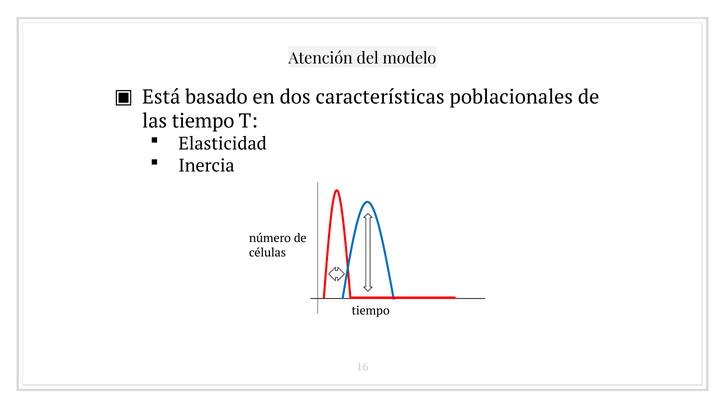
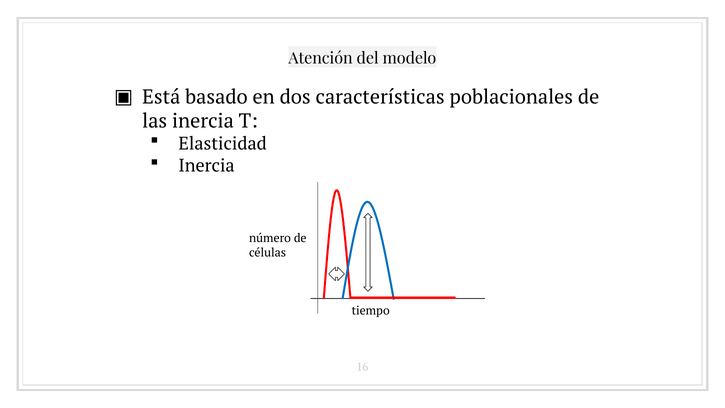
las tiempo: tiempo -> inercia
